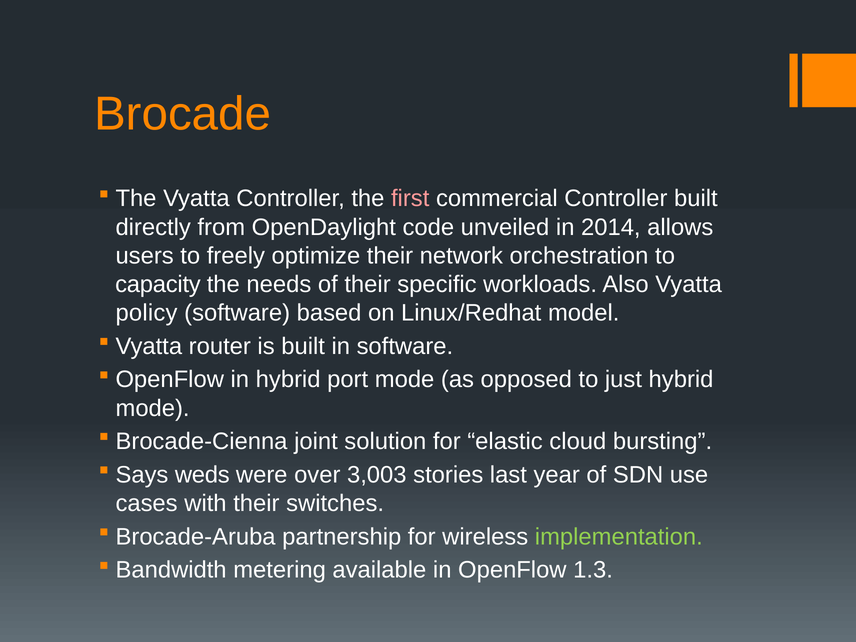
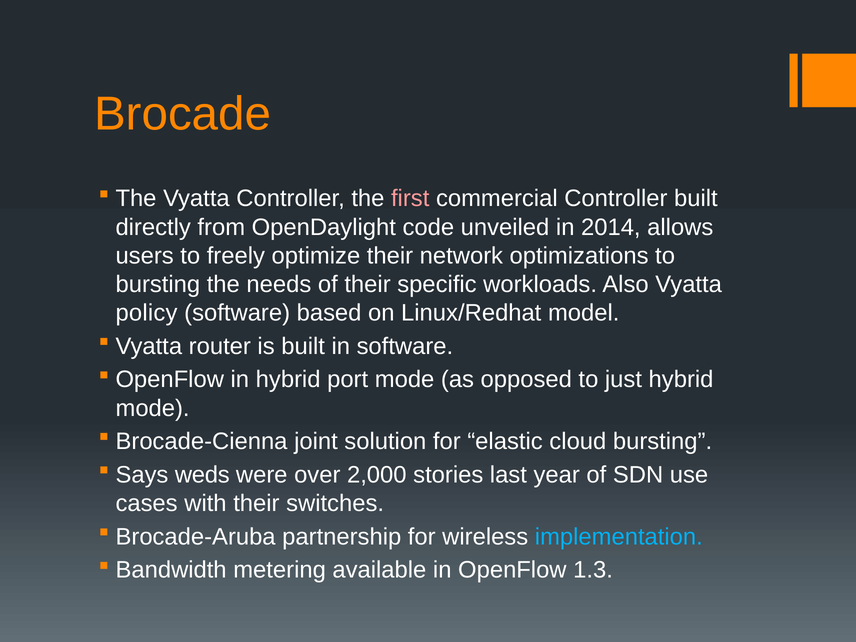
orchestration: orchestration -> optimizations
capacity at (158, 284): capacity -> bursting
3,003: 3,003 -> 2,000
implementation colour: light green -> light blue
